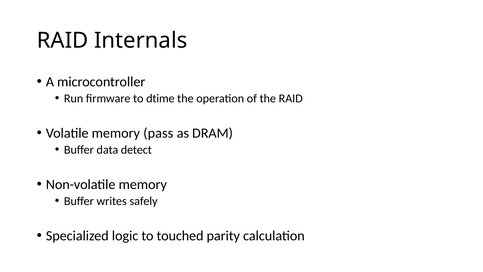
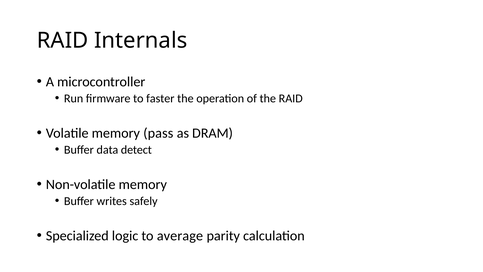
dtime: dtime -> faster
touched: touched -> average
